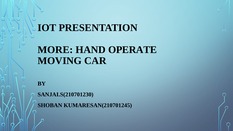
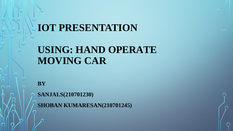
MORE: MORE -> USING
